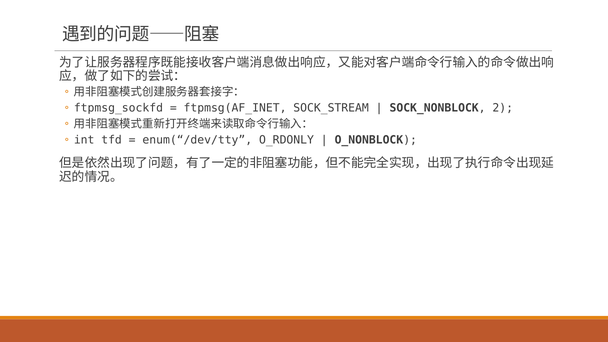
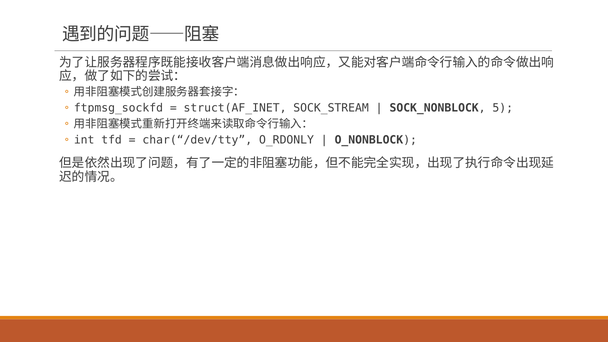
ftpmsg(AF_INET: ftpmsg(AF_INET -> struct(AF_INET
2: 2 -> 5
enum(“/dev/tty: enum(“/dev/tty -> char(“/dev/tty
